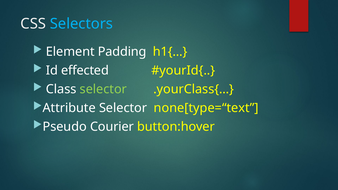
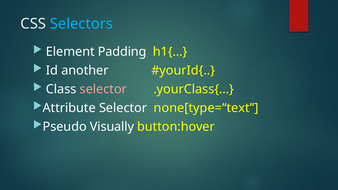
effected: effected -> another
selector at (103, 89) colour: light green -> pink
Courier: Courier -> Visually
